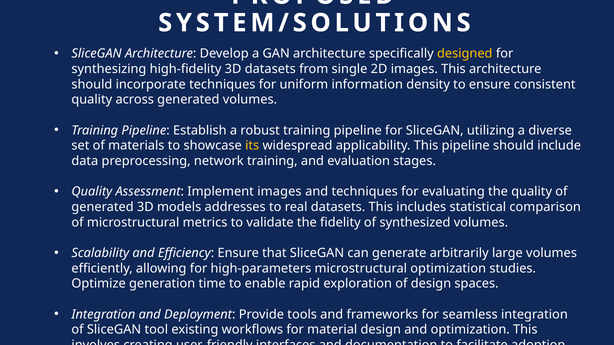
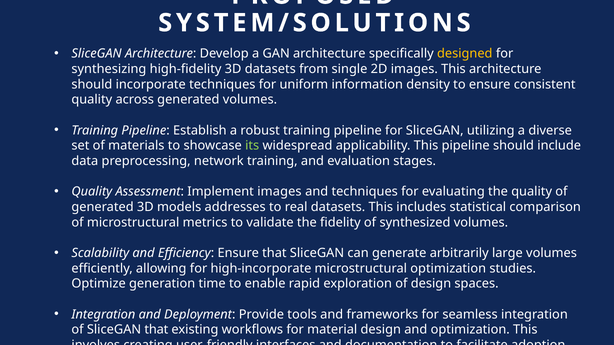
its colour: yellow -> light green
high-parameters: high-parameters -> high-incorporate
SliceGAN tool: tool -> that
